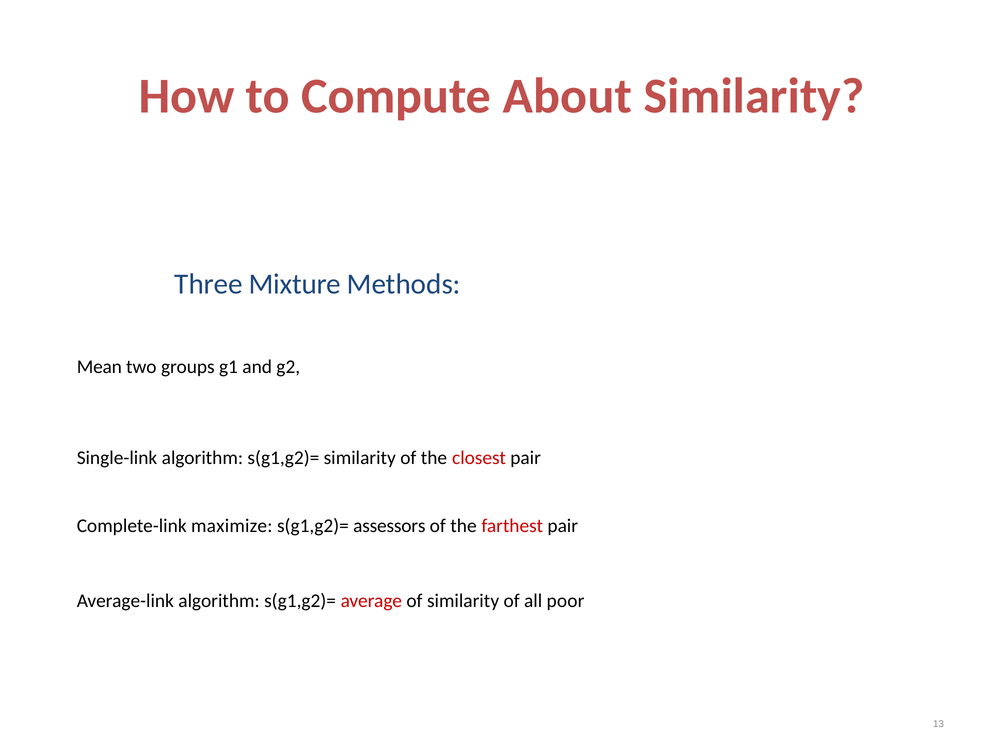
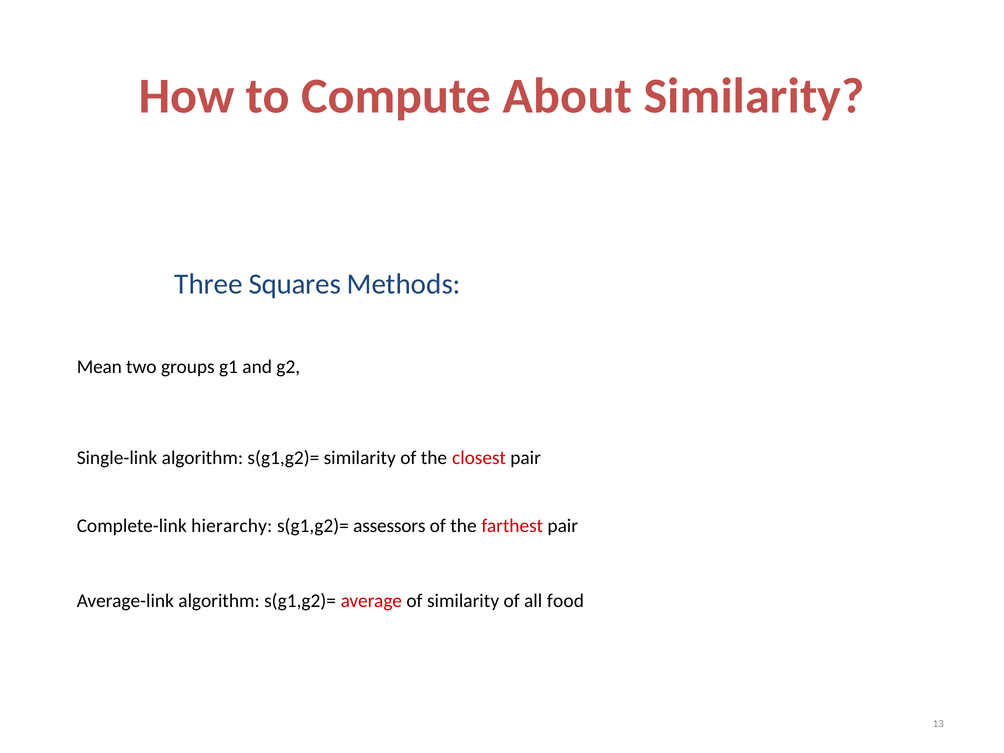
Mixture: Mixture -> Squares
maximize: maximize -> hierarchy
poor: poor -> food
